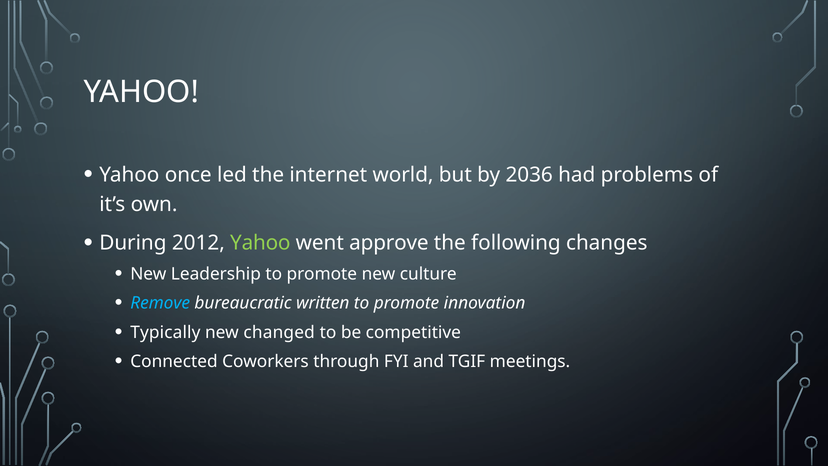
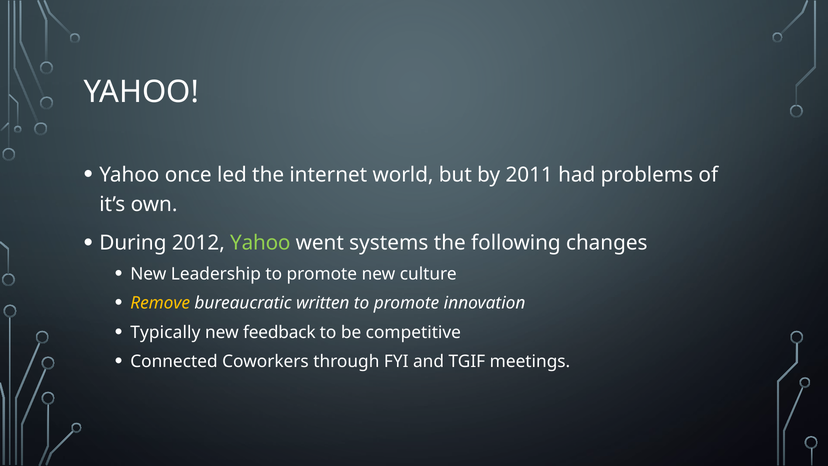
2036: 2036 -> 2011
approve: approve -> systems
Remove colour: light blue -> yellow
changed: changed -> feedback
